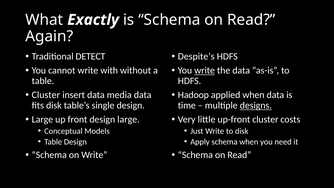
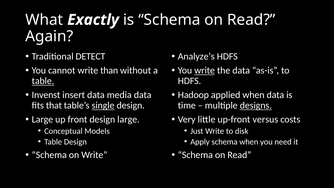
Despite’s: Despite’s -> Analyze’s
with: with -> than
table at (43, 81) underline: none -> present
Cluster at (46, 95): Cluster -> Invenst
fits disk: disk -> that
single underline: none -> present
up-front cluster: cluster -> versus
